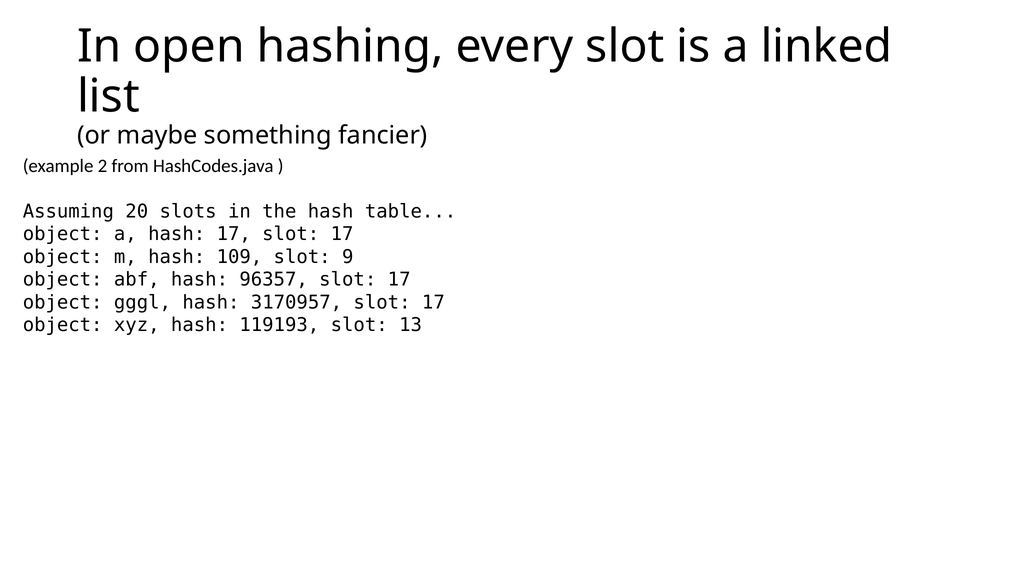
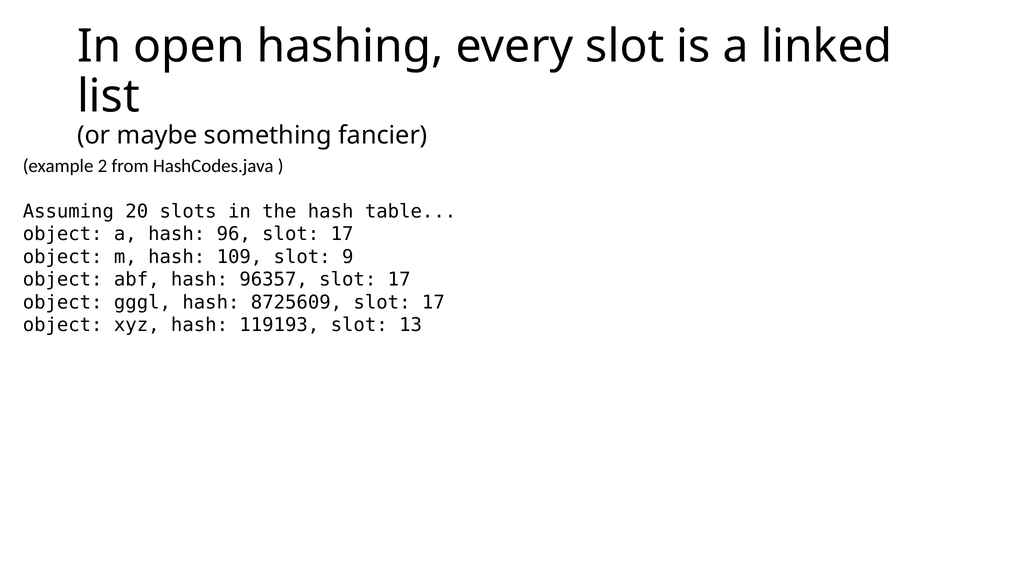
hash 17: 17 -> 96
3170957: 3170957 -> 8725609
